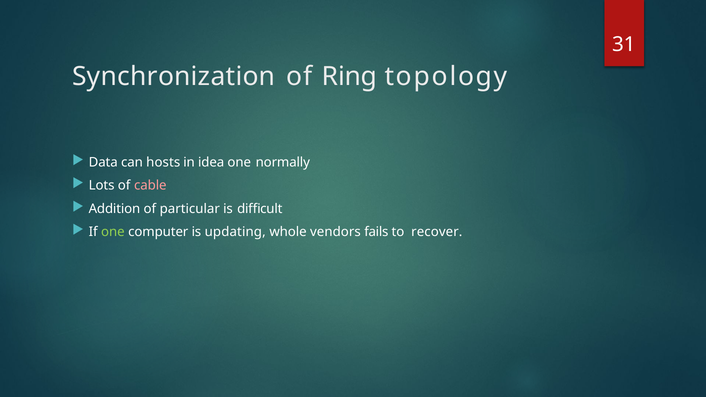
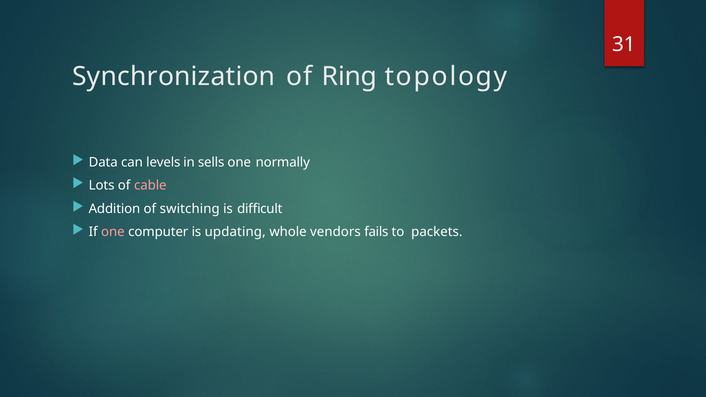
hosts: hosts -> levels
idea: idea -> sells
particular: particular -> switching
one at (113, 232) colour: light green -> pink
recover: recover -> packets
